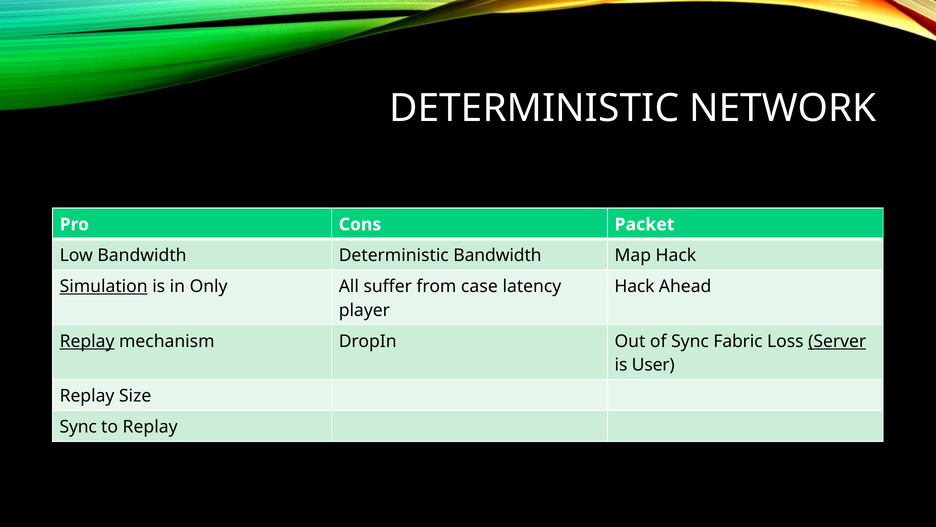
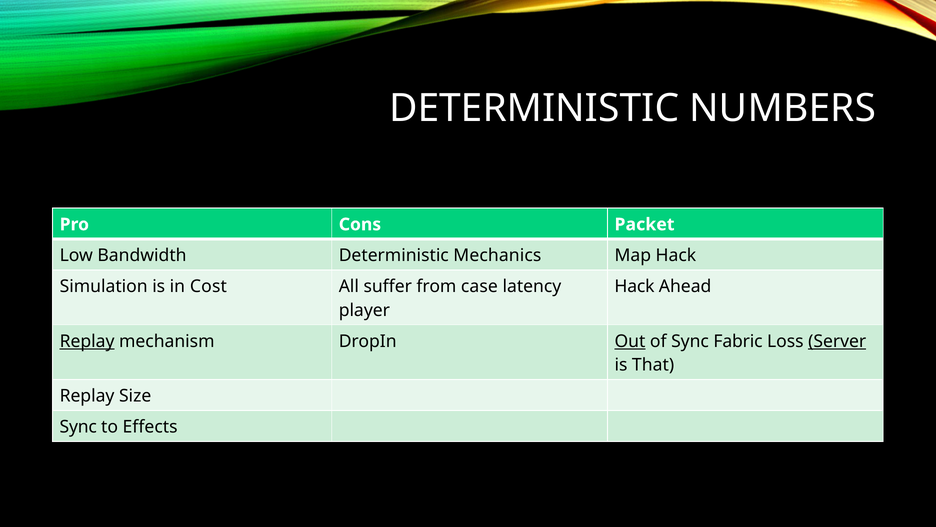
NETWORK: NETWORK -> NUMBERS
Deterministic Bandwidth: Bandwidth -> Mechanics
Simulation underline: present -> none
Only: Only -> Cost
Out underline: none -> present
User: User -> That
to Replay: Replay -> Effects
